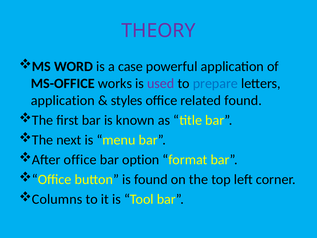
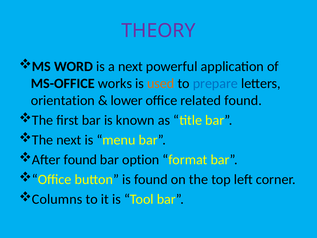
a case: case -> next
used colour: purple -> orange
application at (63, 100): application -> orientation
styles: styles -> lower
After office: office -> found
